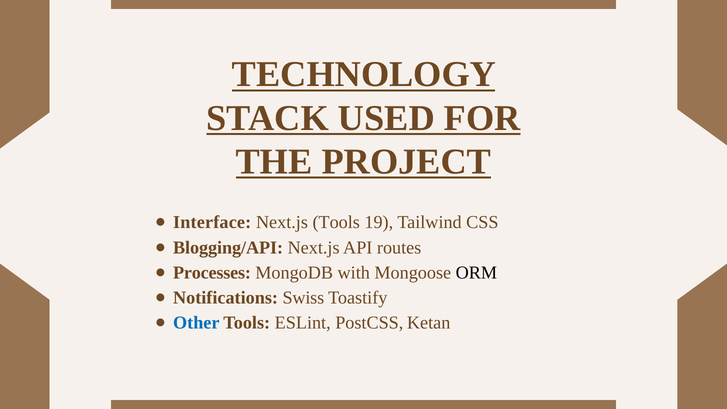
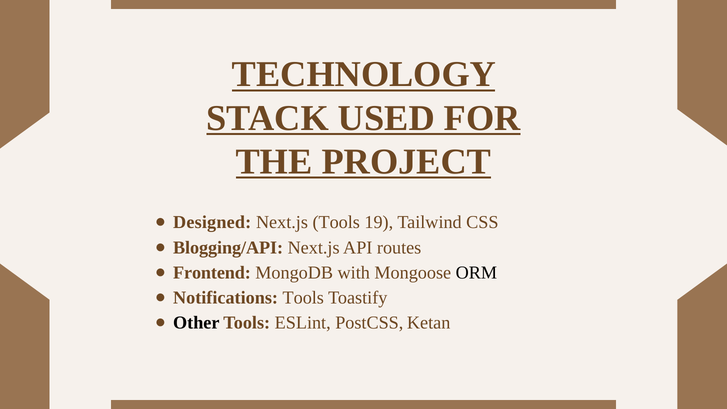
Interface: Interface -> Designed
Processes: Processes -> Frontend
Notifications Swiss: Swiss -> Tools
Other colour: blue -> black
